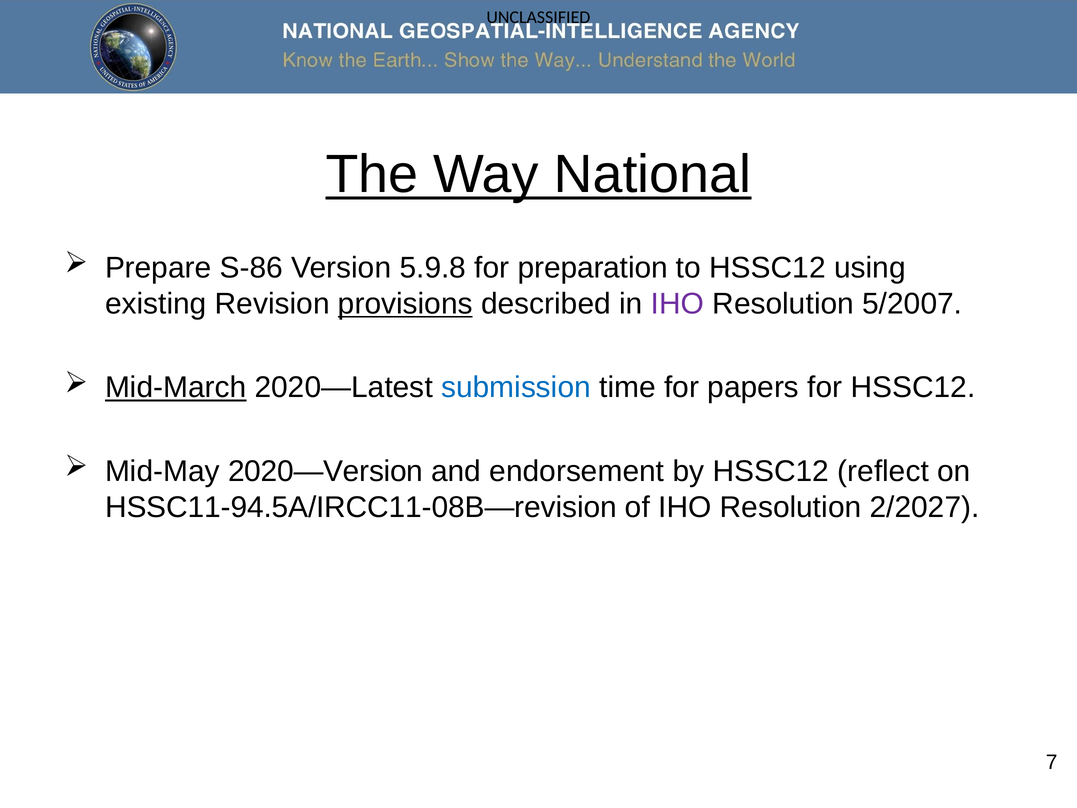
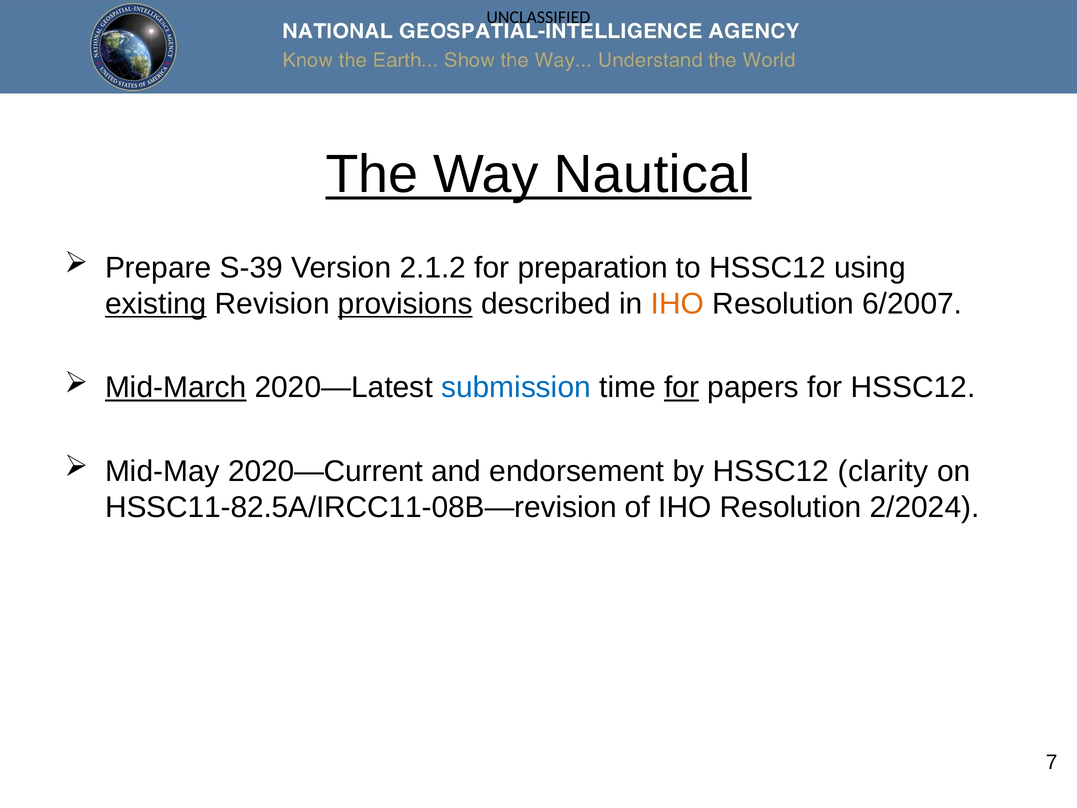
National: National -> Nautical
S-86: S-86 -> S-39
5.9.8: 5.9.8 -> 2.1.2
existing underline: none -> present
IHO at (677, 304) colour: purple -> orange
5/2007: 5/2007 -> 6/2007
for at (682, 387) underline: none -> present
2020—Version: 2020—Version -> 2020—Current
reflect: reflect -> clarity
HSSC11-94.5A/IRCC11-08B—revision: HSSC11-94.5A/IRCC11-08B—revision -> HSSC11-82.5A/IRCC11-08B—revision
2/2027: 2/2027 -> 2/2024
